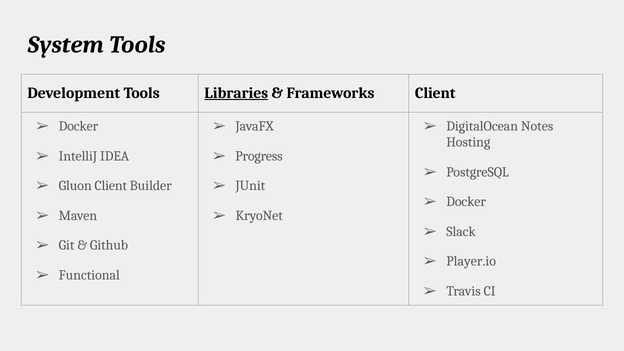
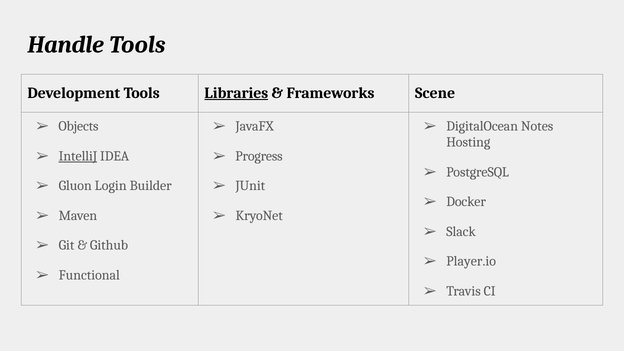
System: System -> Handle
Frameworks Client: Client -> Scene
Docker at (78, 126): Docker -> Objects
IntelliJ underline: none -> present
Gluon Client: Client -> Login
